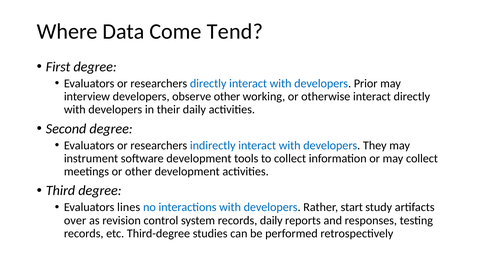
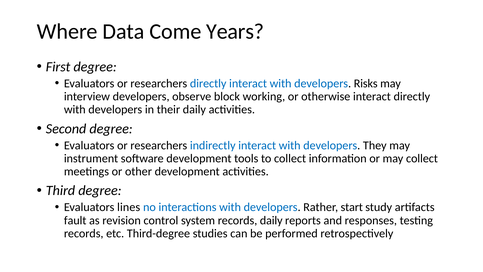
Tend: Tend -> Years
Prior: Prior -> Risks
observe other: other -> block
over: over -> fault
